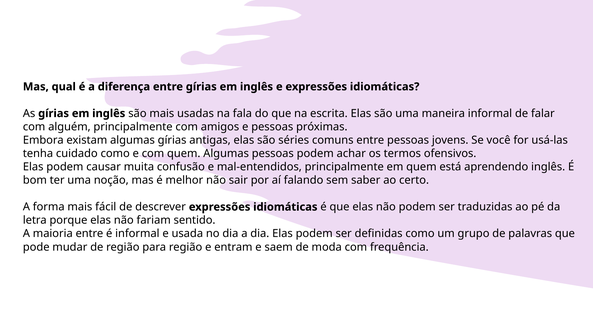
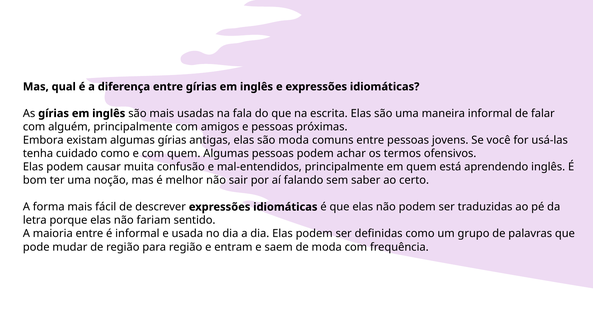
são séries: séries -> moda
